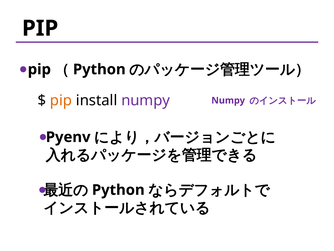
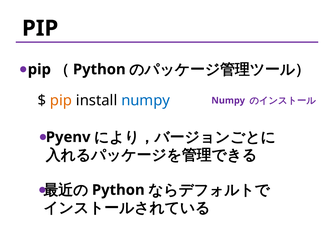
numpy at (146, 100) colour: purple -> blue
